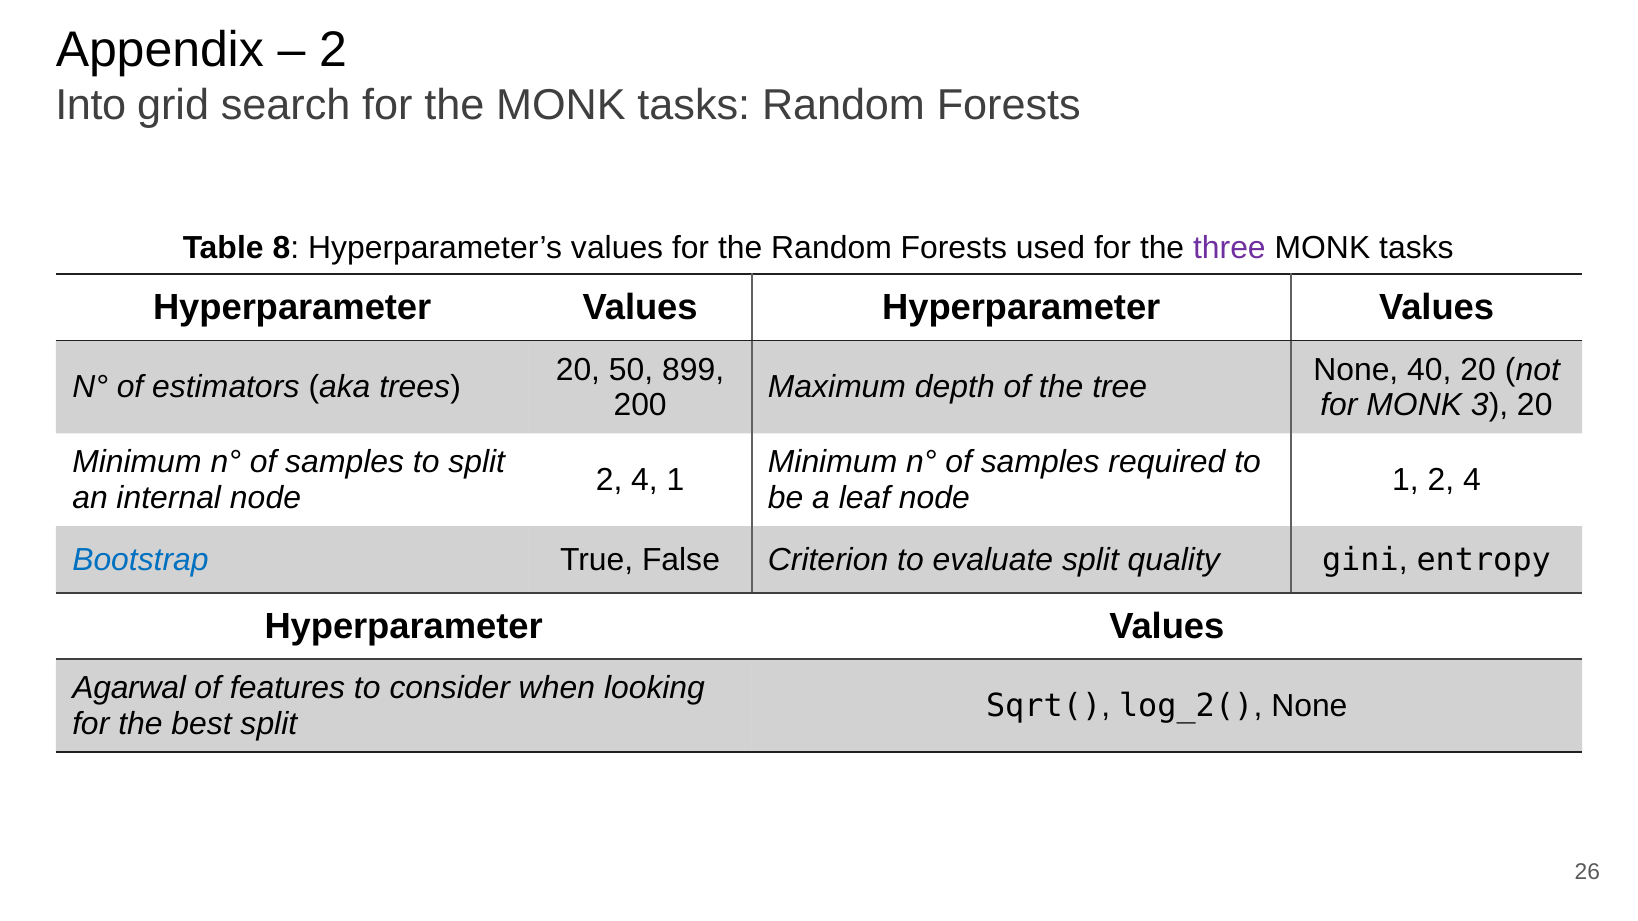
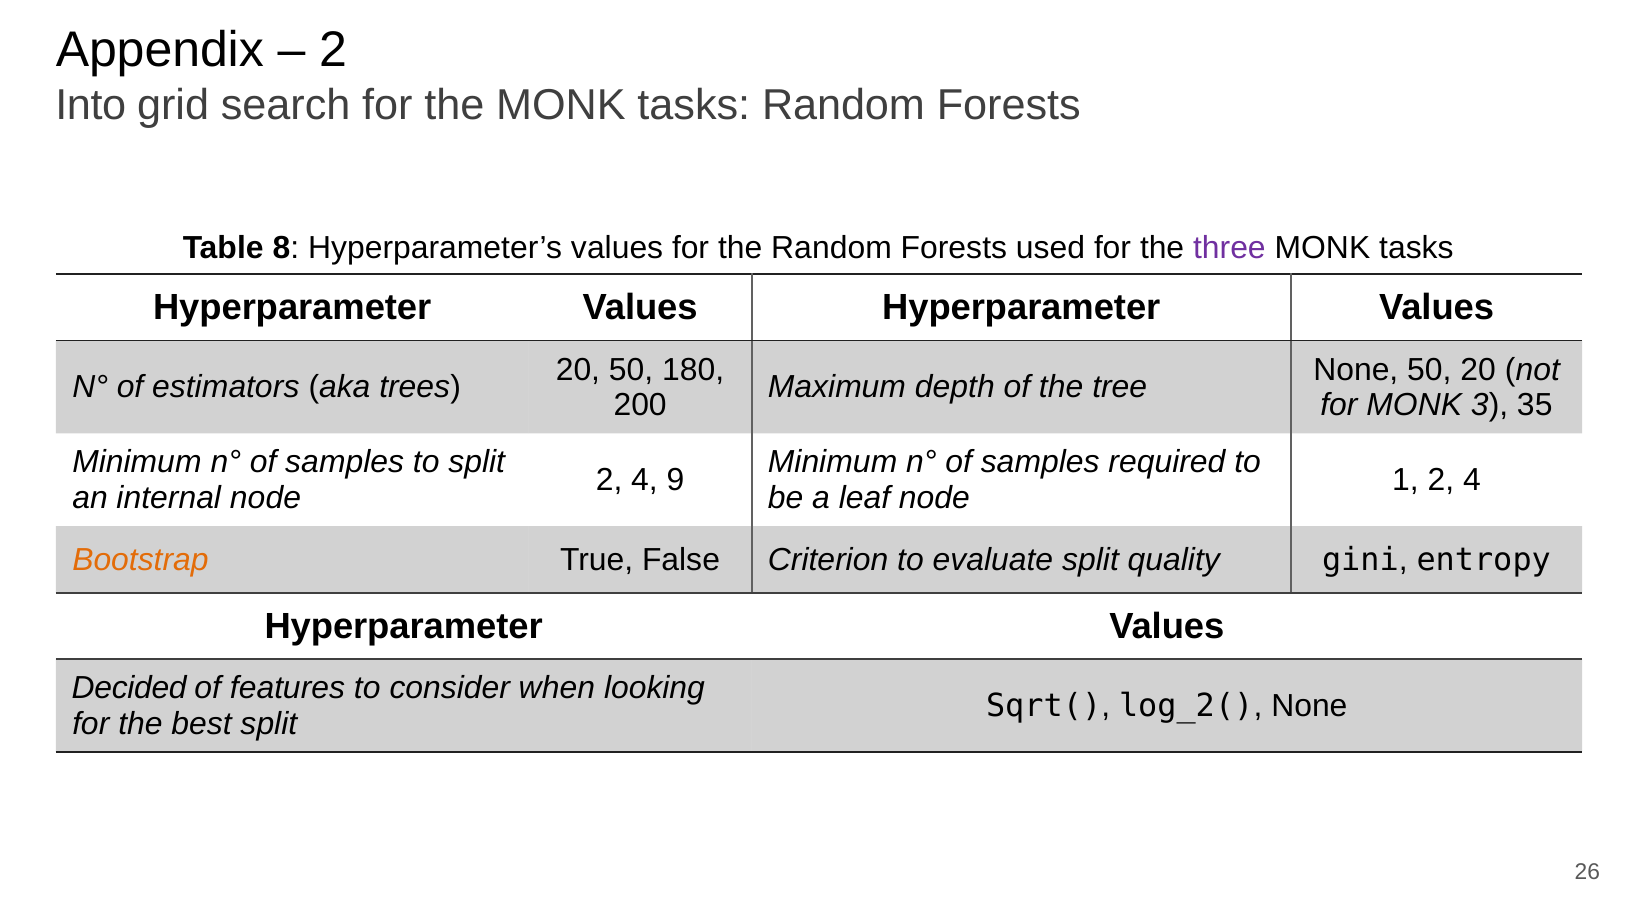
899: 899 -> 180
None 40: 40 -> 50
3 20: 20 -> 35
4 1: 1 -> 9
Bootstrap colour: blue -> orange
Agarwal: Agarwal -> Decided
